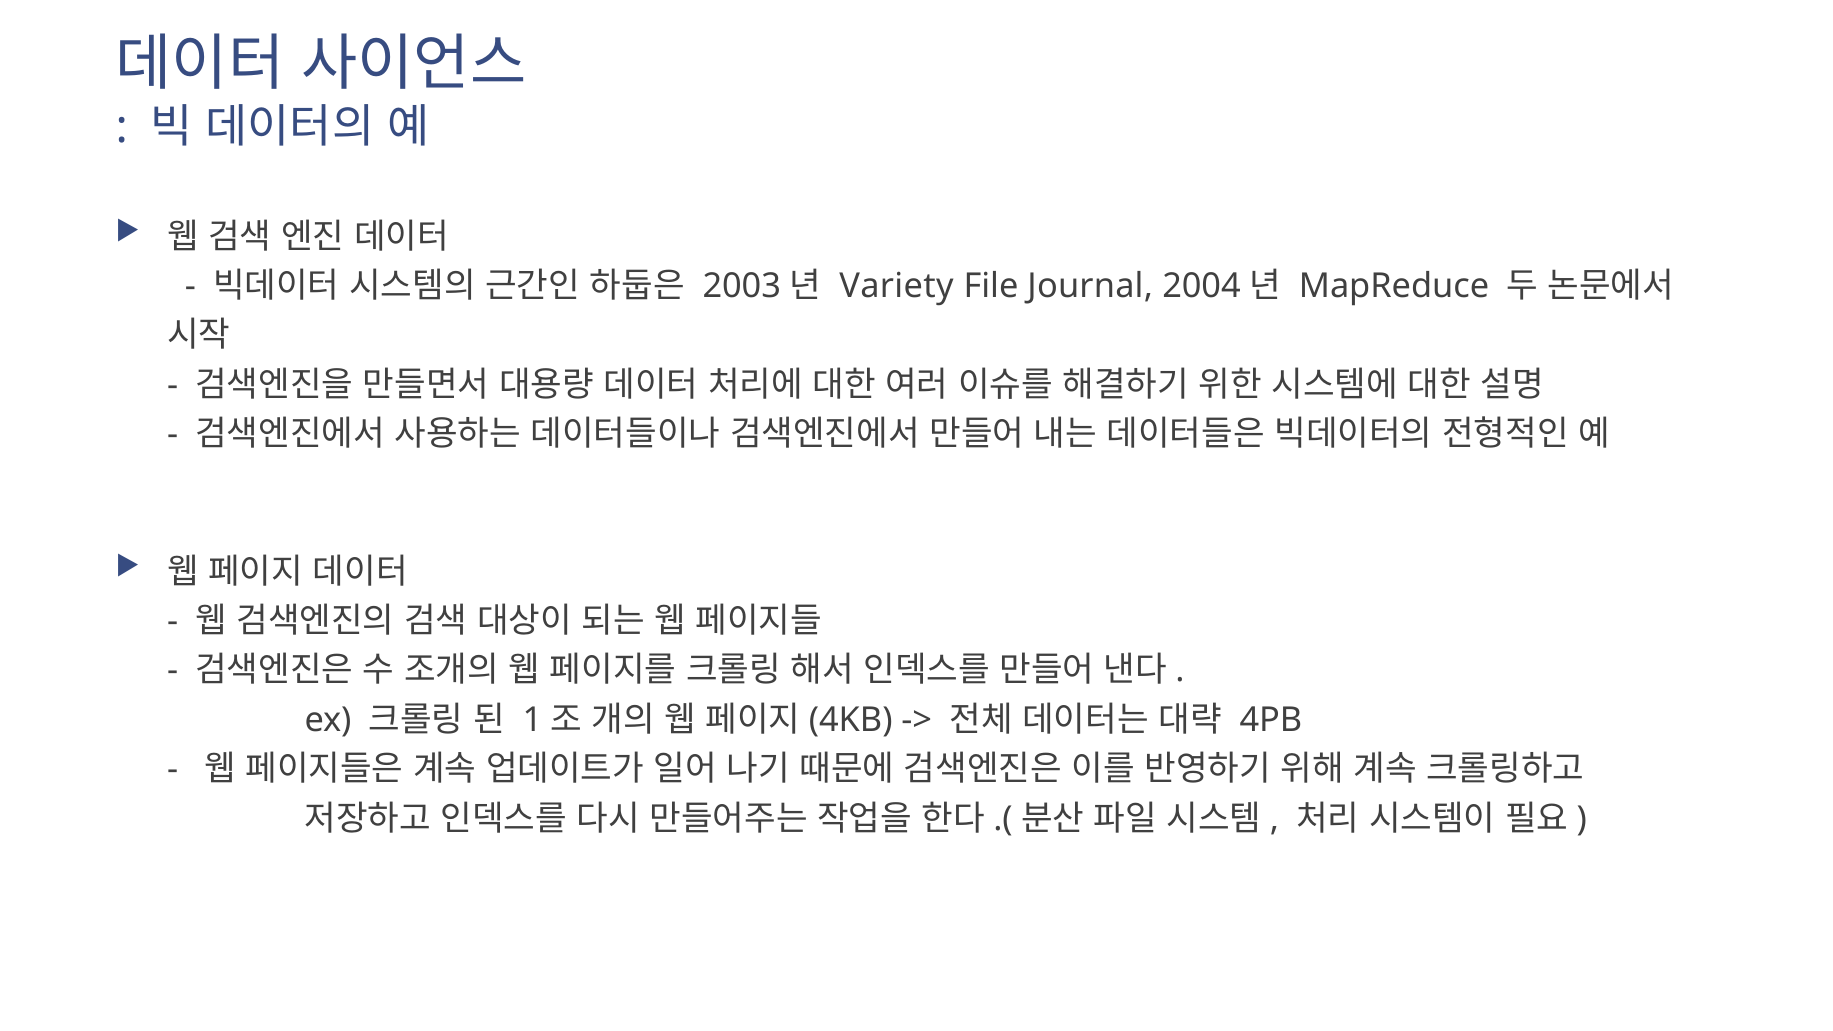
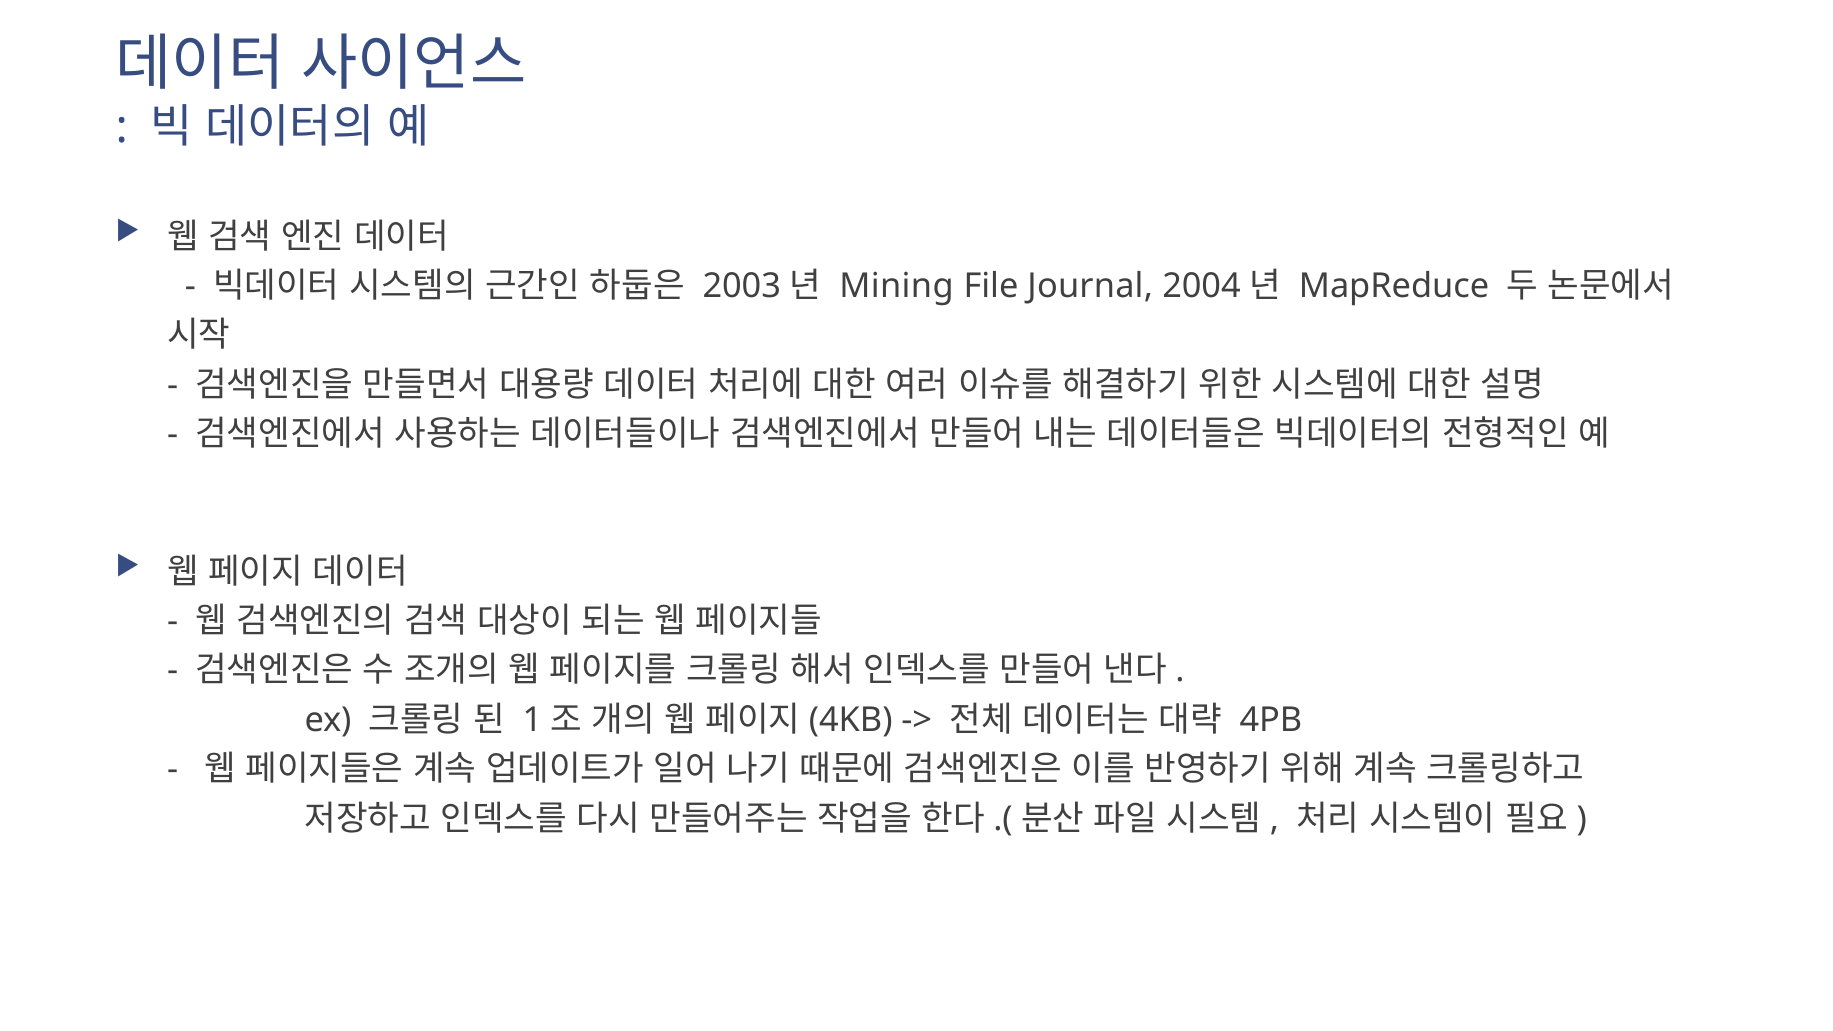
Variety: Variety -> Mining
